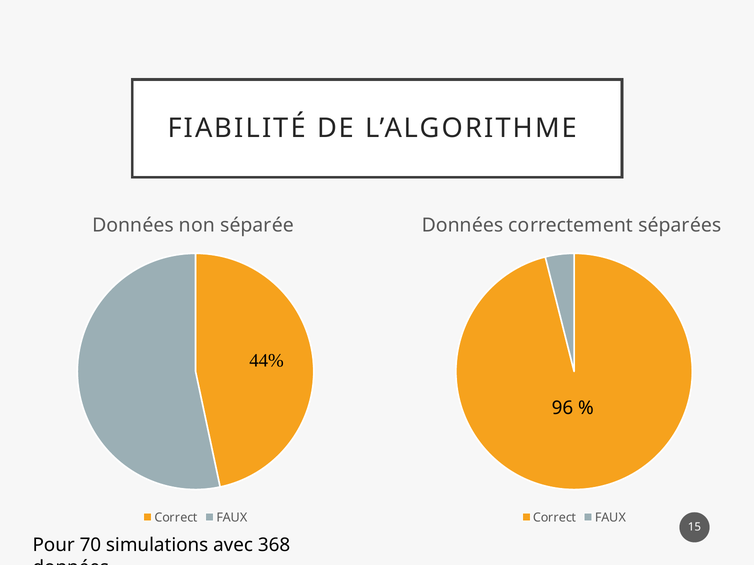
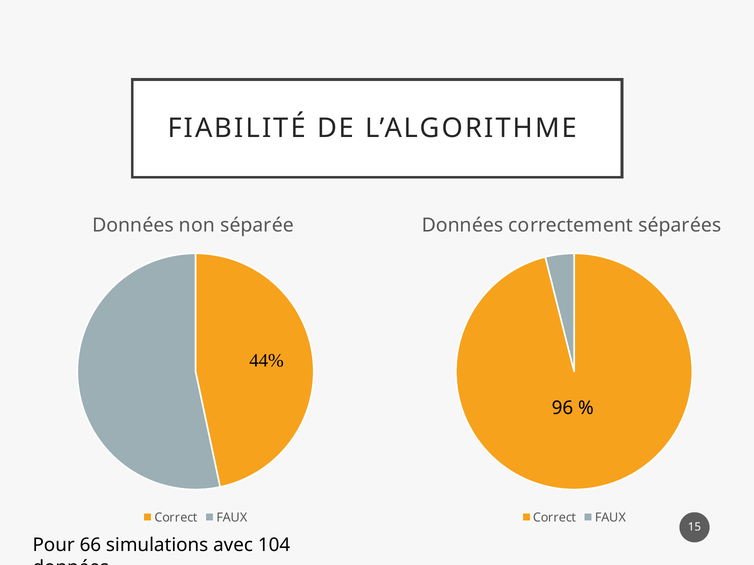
70: 70 -> 66
368: 368 -> 104
